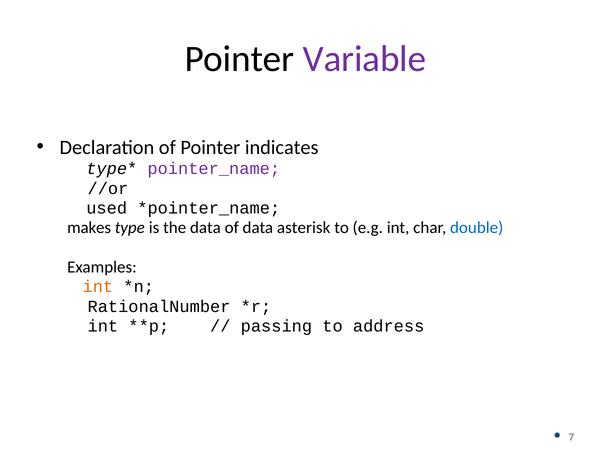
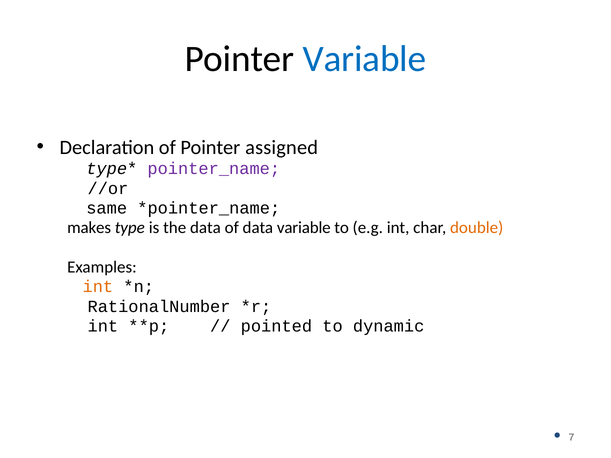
Variable at (365, 59) colour: purple -> blue
indicates: indicates -> assigned
used: used -> same
data asterisk: asterisk -> variable
double colour: blue -> orange
passing: passing -> pointed
address: address -> dynamic
